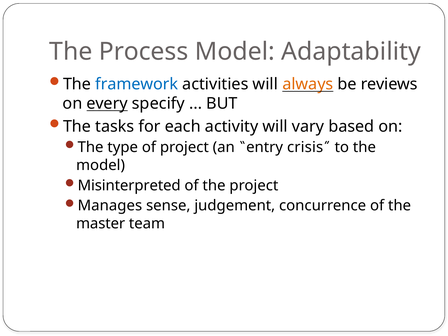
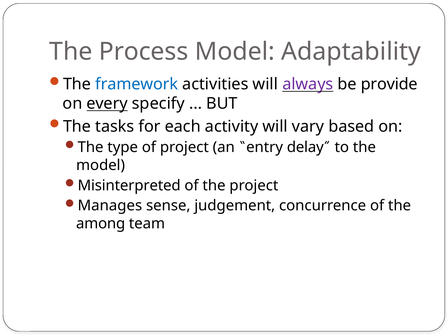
always colour: orange -> purple
reviews: reviews -> provide
crisis: crisis -> delay
master: master -> among
